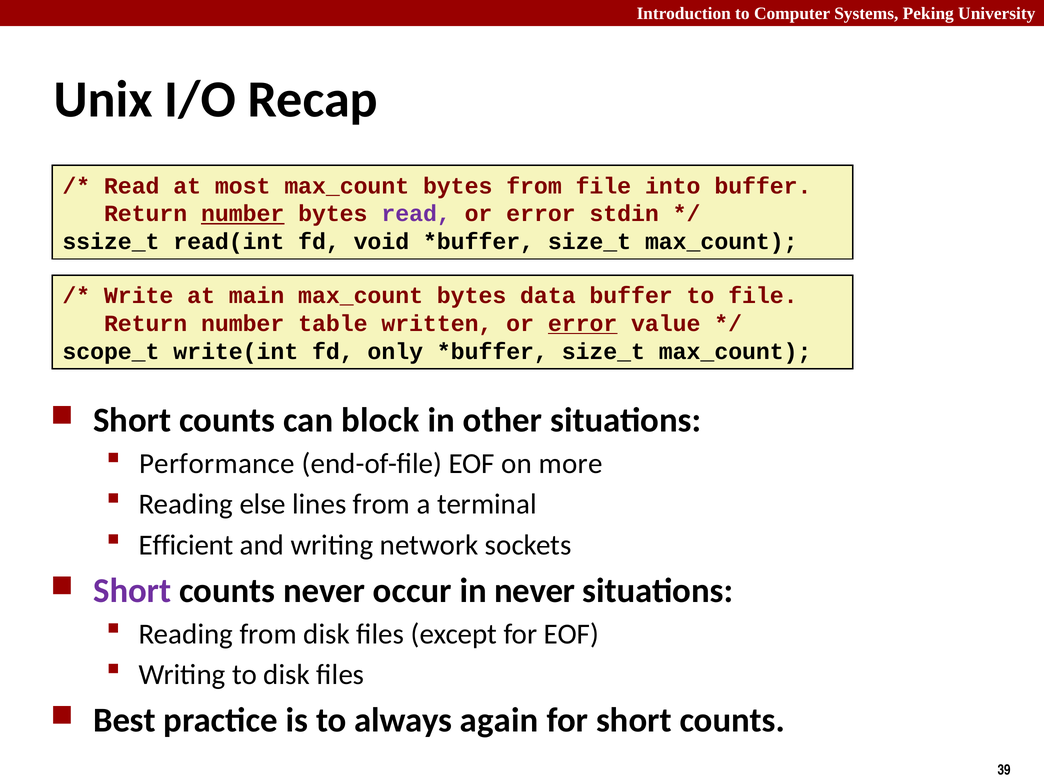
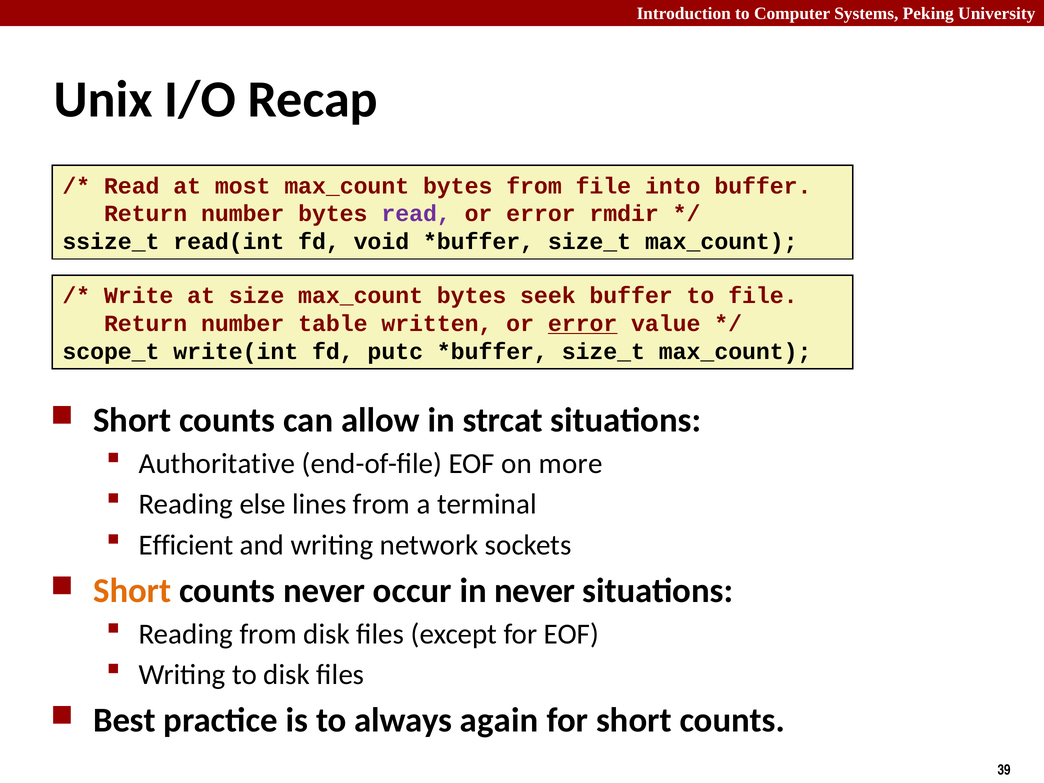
number at (243, 214) underline: present -> none
stdin: stdin -> rmdir
main: main -> size
data: data -> seek
only: only -> putc
block: block -> allow
other: other -> strcat
Performance: Performance -> Authoritative
Short at (132, 591) colour: purple -> orange
